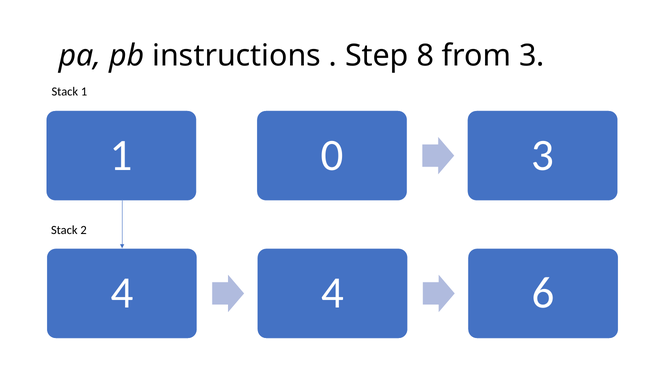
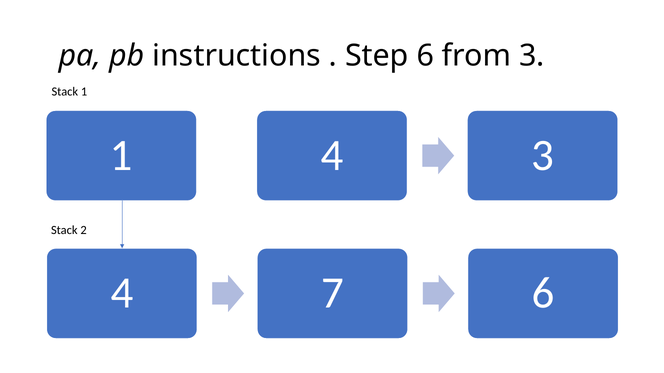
Step 8: 8 -> 6
1 0: 0 -> 4
4 4: 4 -> 7
